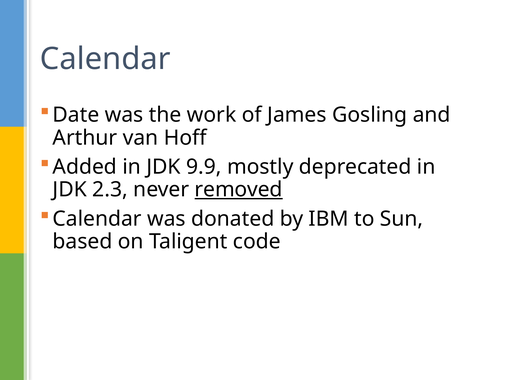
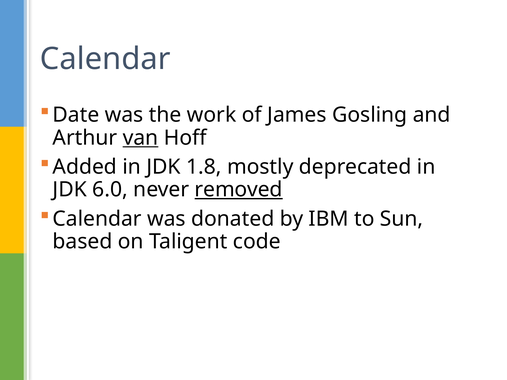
van underline: none -> present
9.9: 9.9 -> 1.8
2.3: 2.3 -> 6.0
